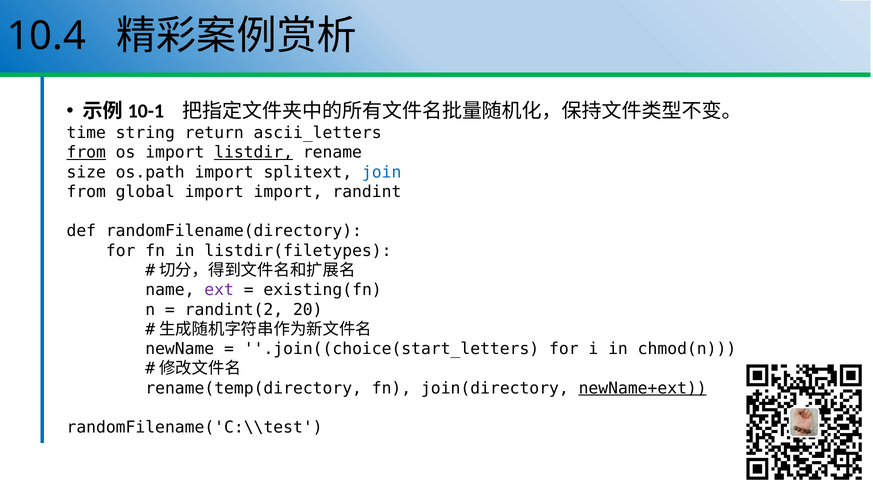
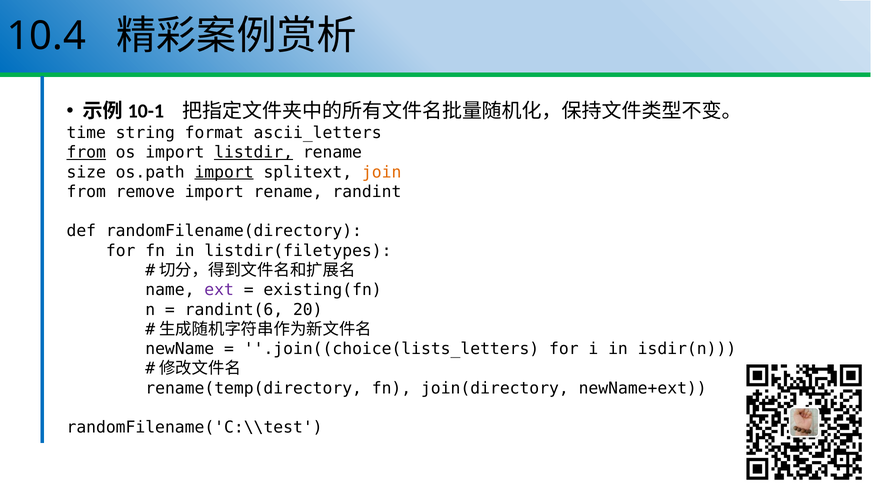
return: return -> format
import at (224, 172) underline: none -> present
join colour: blue -> orange
global: global -> remove
import import: import -> rename
randint(2: randint(2 -> randint(6
.join((choice(start_letters: .join((choice(start_letters -> .join((choice(lists_letters
chmod(n: chmod(n -> isdir(n
newName+ext underline: present -> none
